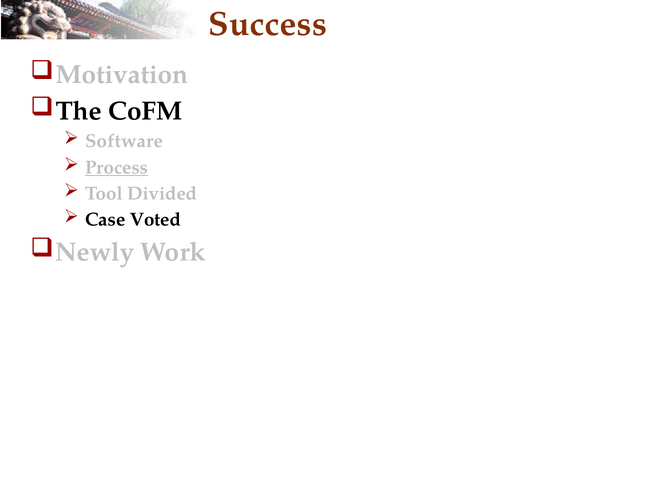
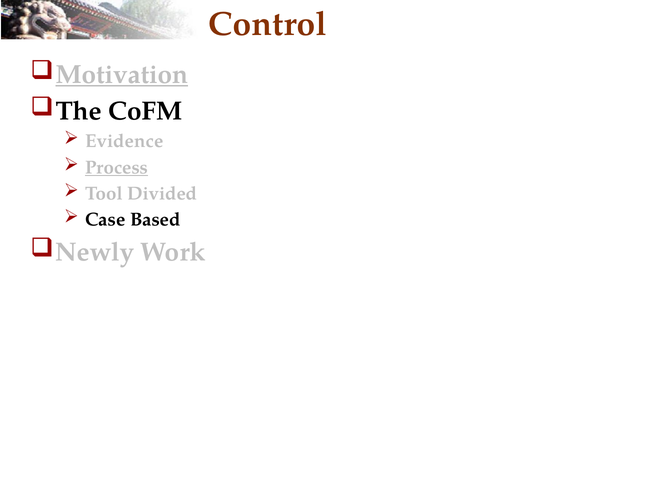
Success: Success -> Control
Motivation underline: none -> present
Software: Software -> Evidence
Voted: Voted -> Based
